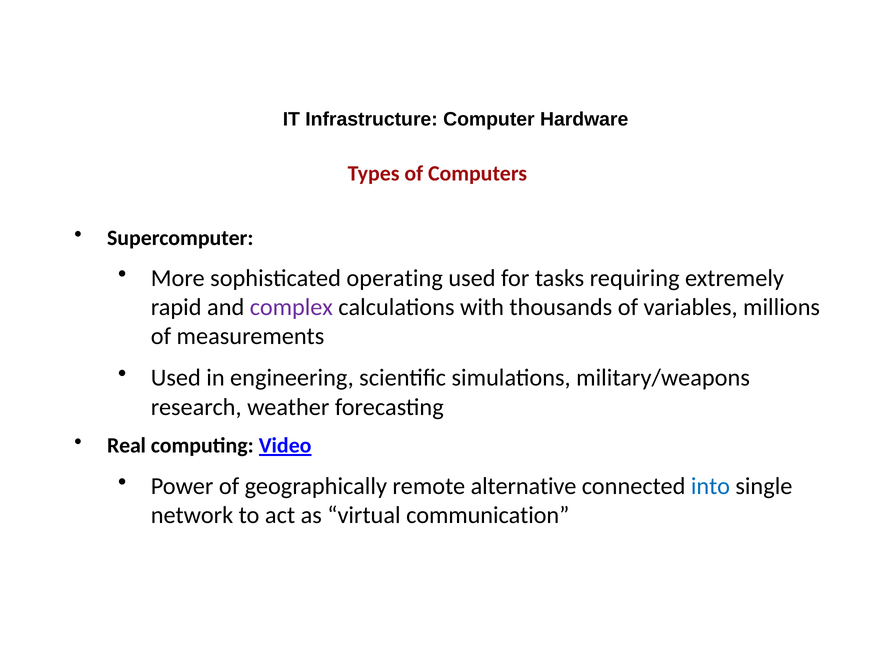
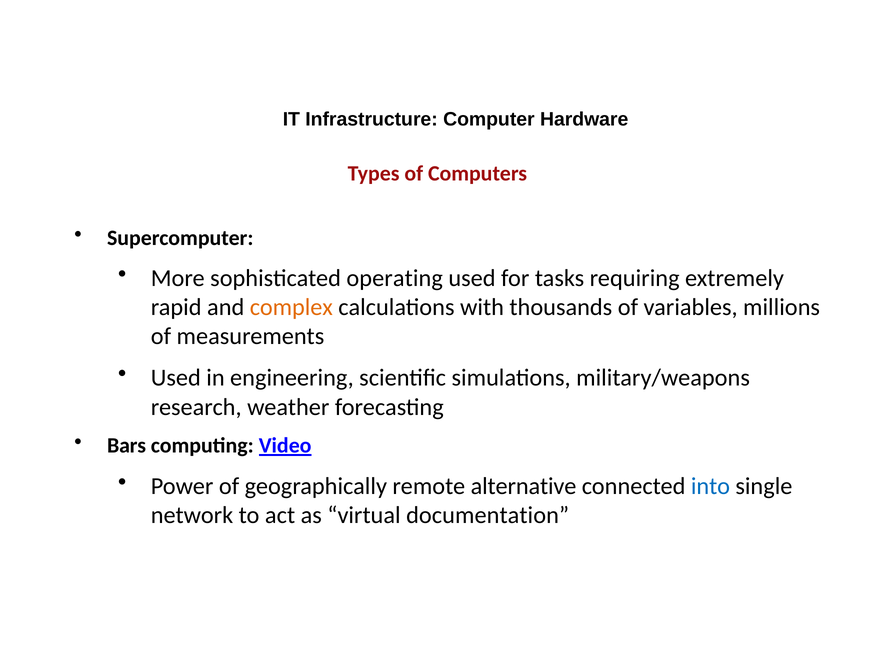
complex colour: purple -> orange
Real: Real -> Bars
communication: communication -> documentation
